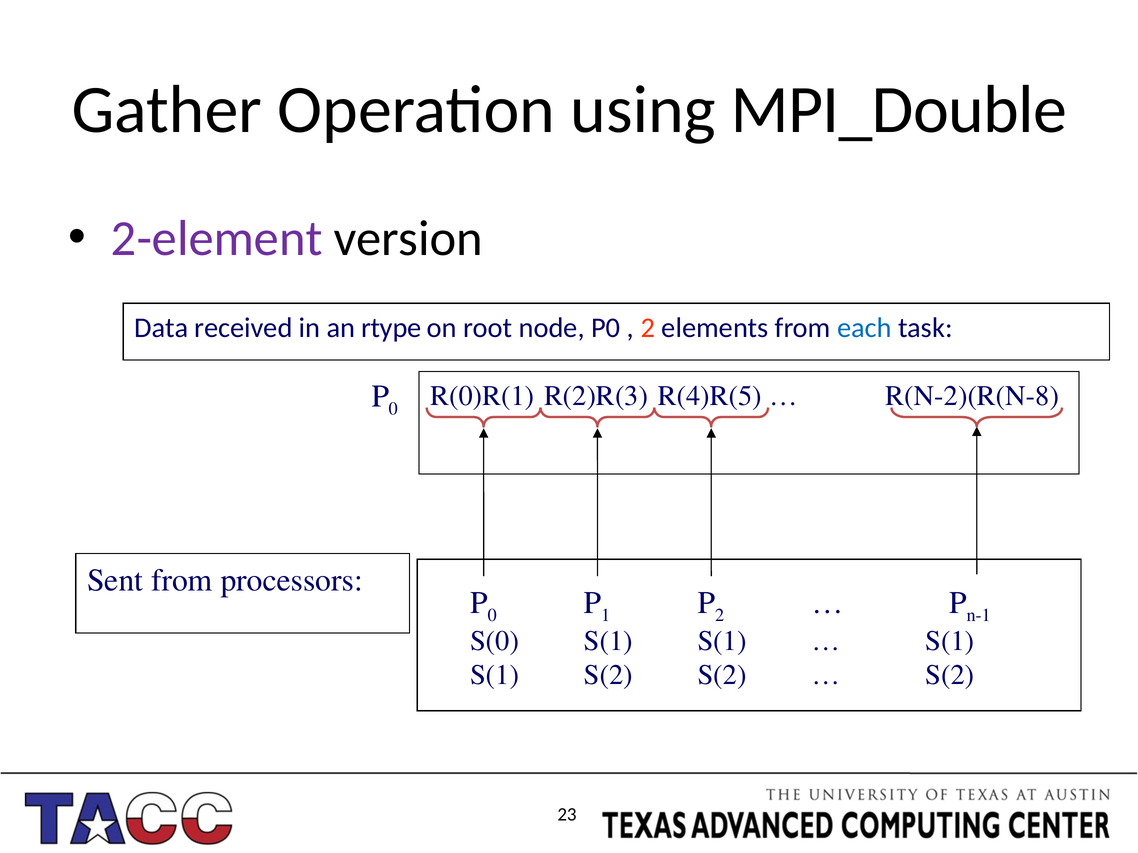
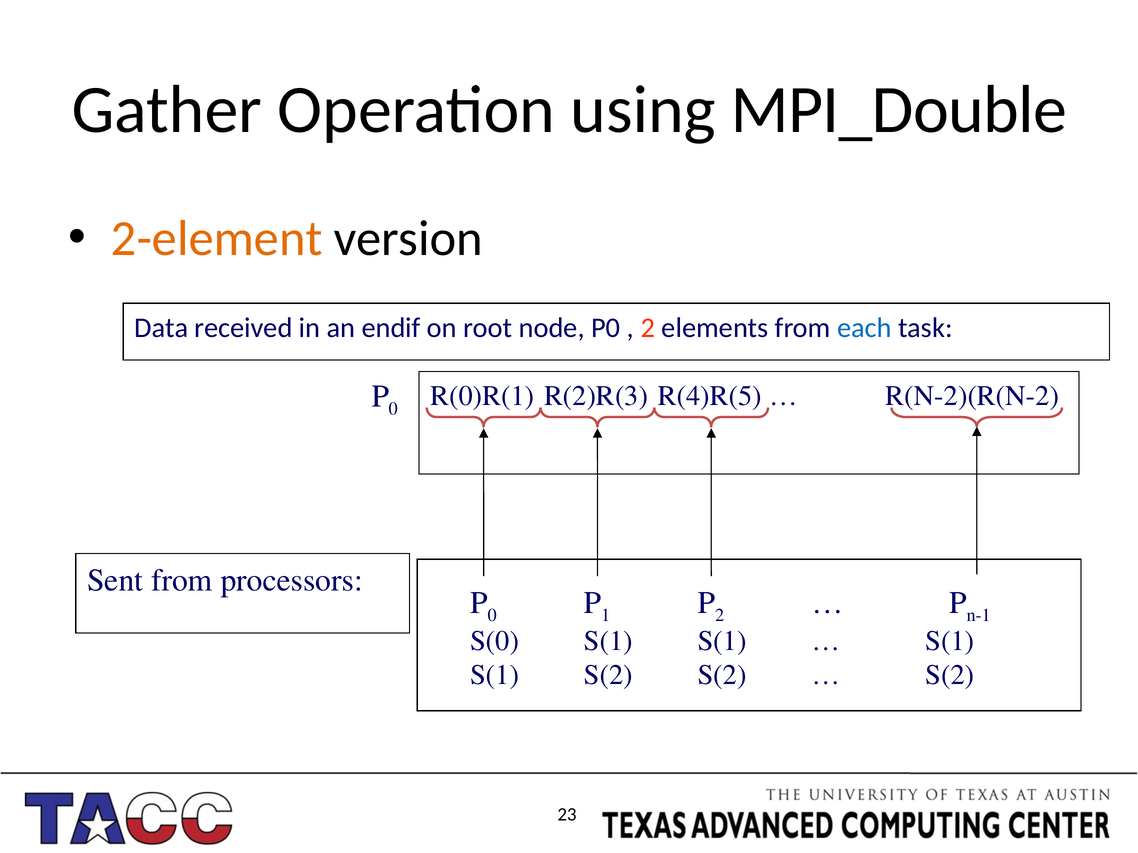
2-element colour: purple -> orange
rtype: rtype -> endif
R(N-2)(R(N-8: R(N-2)(R(N-8 -> R(N-2)(R(N-2
